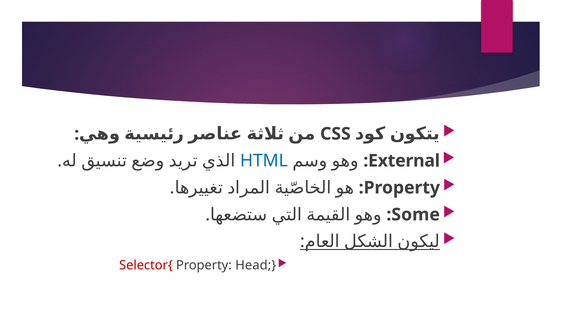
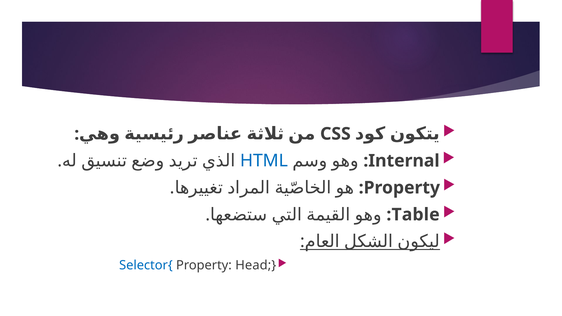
External: External -> Internal
Some: Some -> Table
Selector{ colour: red -> blue
